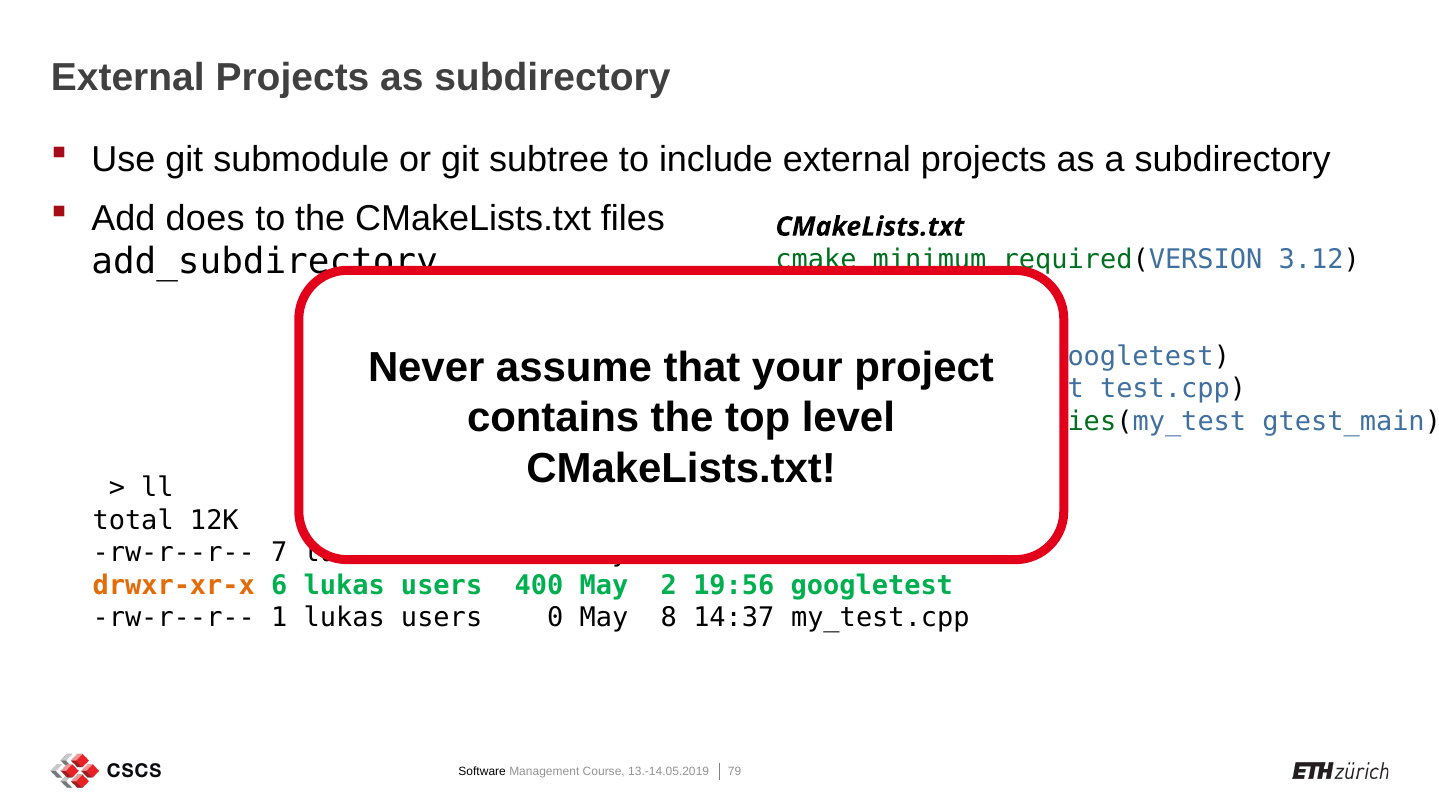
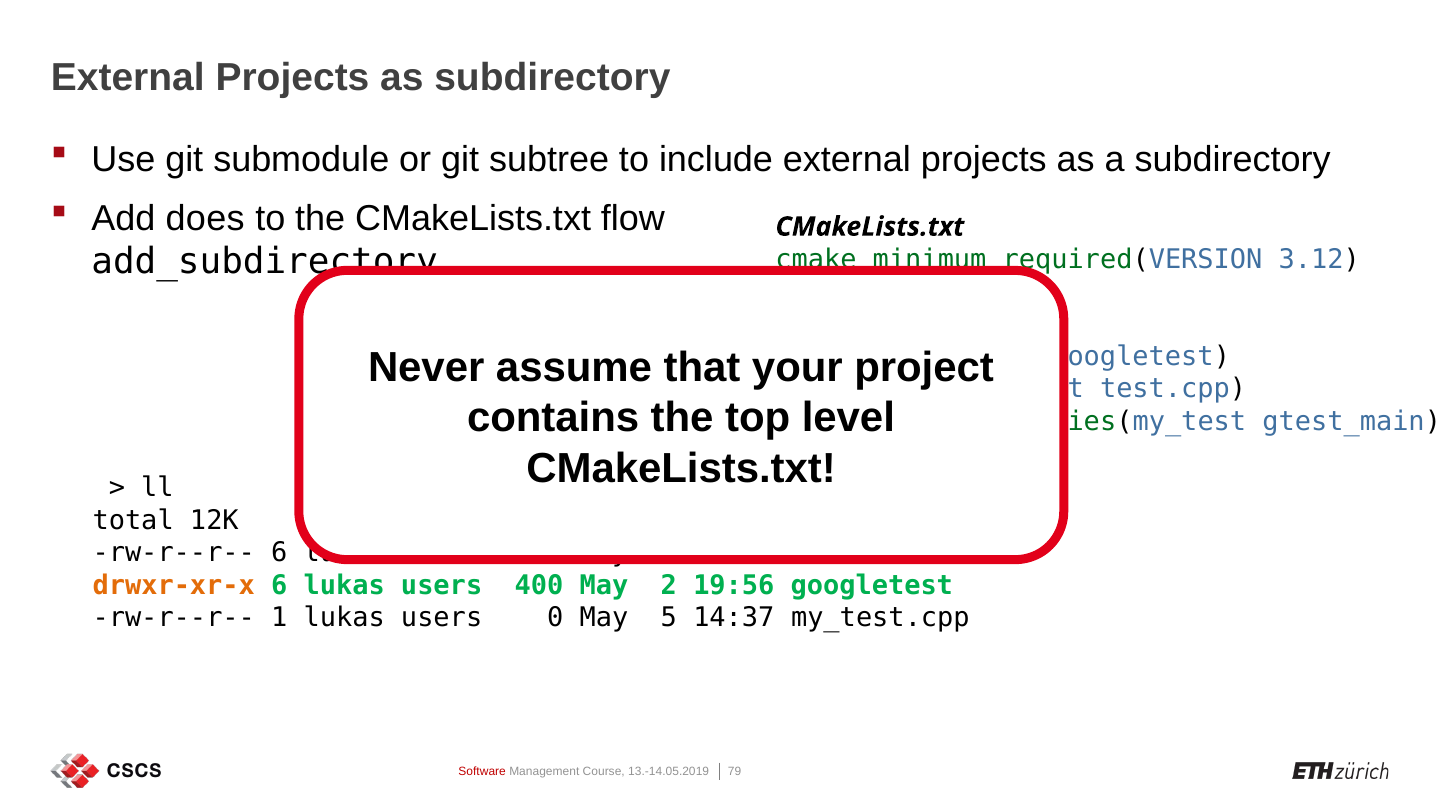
files: files -> flow
rw-r--r-- 7: 7 -> 6
8: 8 -> 5
Software colour: black -> red
